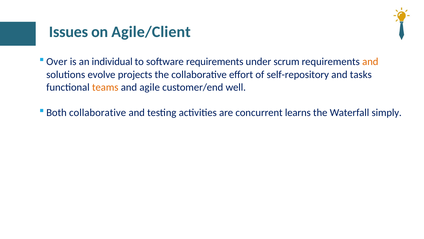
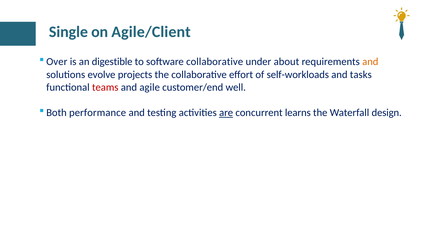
Issues: Issues -> Single
individual: individual -> digestible
software requirements: requirements -> collaborative
scrum: scrum -> about
self-repository: self-repository -> self-workloads
teams colour: orange -> red
Both collaborative: collaborative -> performance
are underline: none -> present
simply: simply -> design
